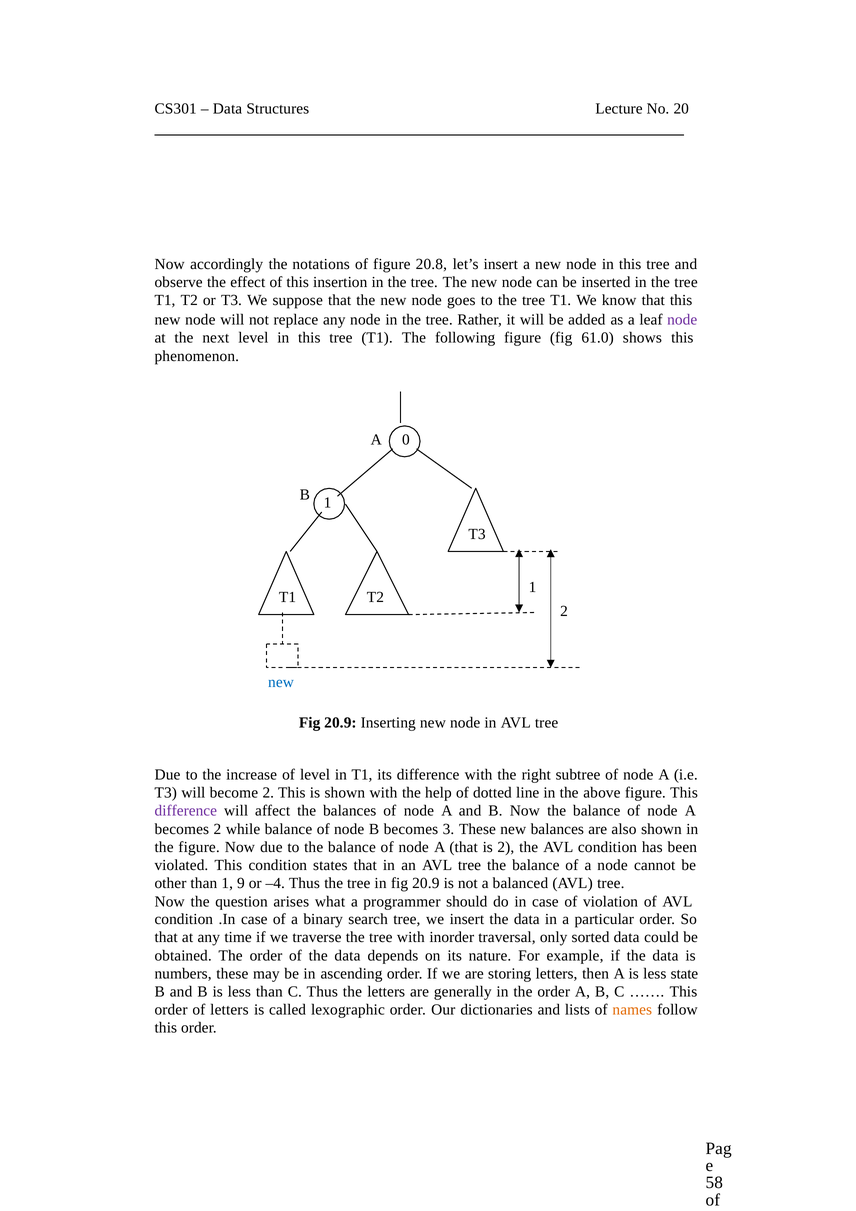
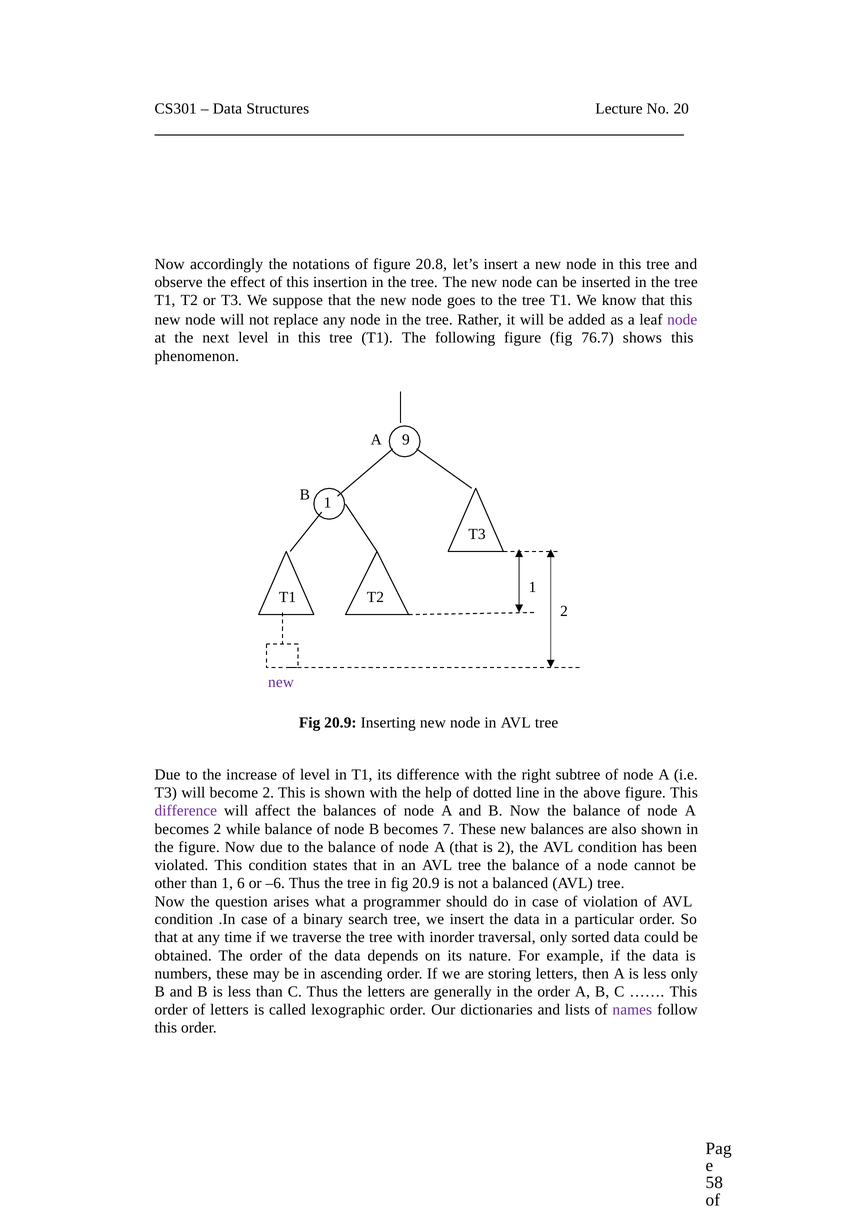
61.0: 61.0 -> 76.7
0: 0 -> 9
new at (281, 682) colour: blue -> purple
3: 3 -> 7
9: 9 -> 6
–4: –4 -> –6
less state: state -> only
names colour: orange -> purple
